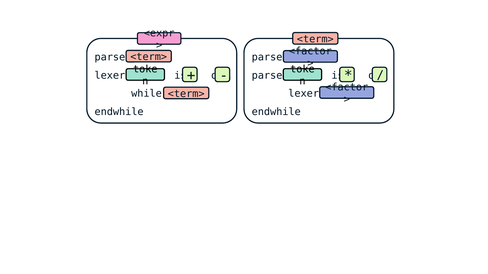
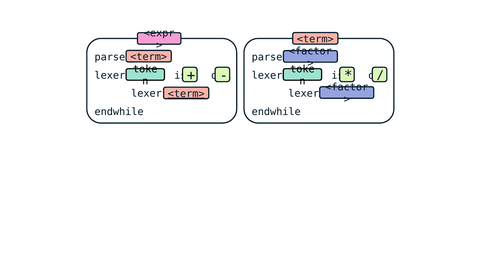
parse at (267, 75): parse -> lexer
while at (146, 94): while -> lexer
<term> at (186, 94) underline: none -> present
